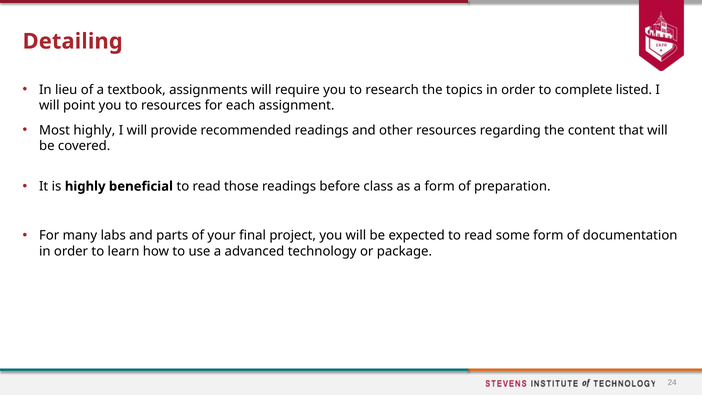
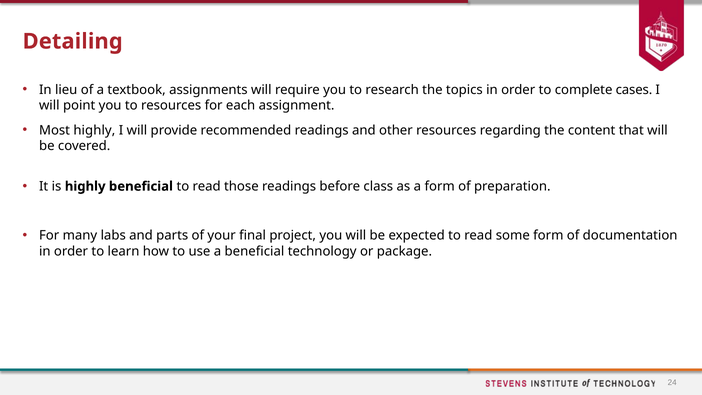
listed: listed -> cases
a advanced: advanced -> beneficial
